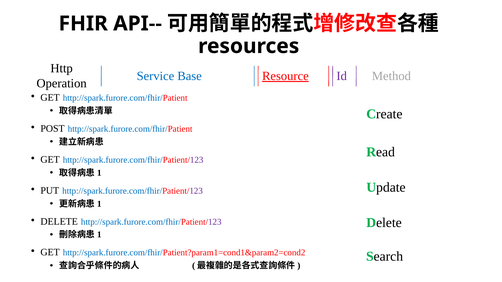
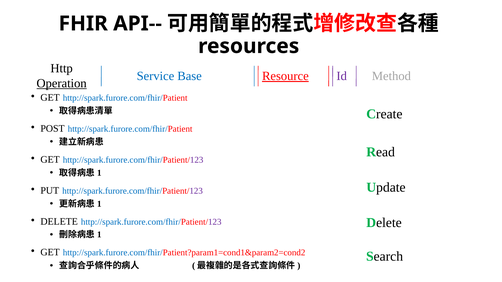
Operation underline: none -> present
